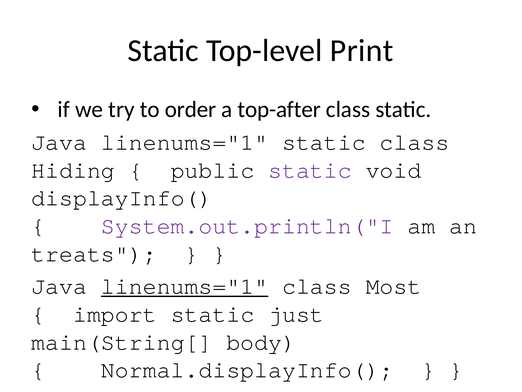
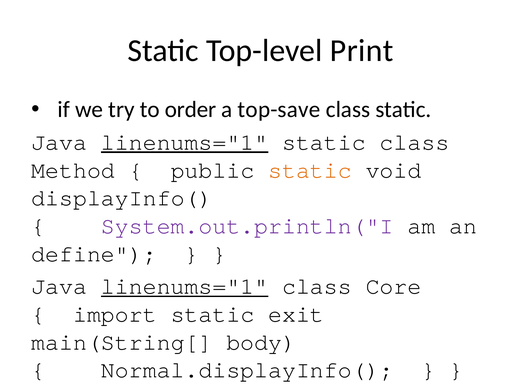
top-after: top-after -> top-save
linenums="1 at (185, 142) underline: none -> present
Hiding: Hiding -> Method
static at (310, 170) colour: purple -> orange
treats: treats -> define
Most: Most -> Core
just: just -> exit
